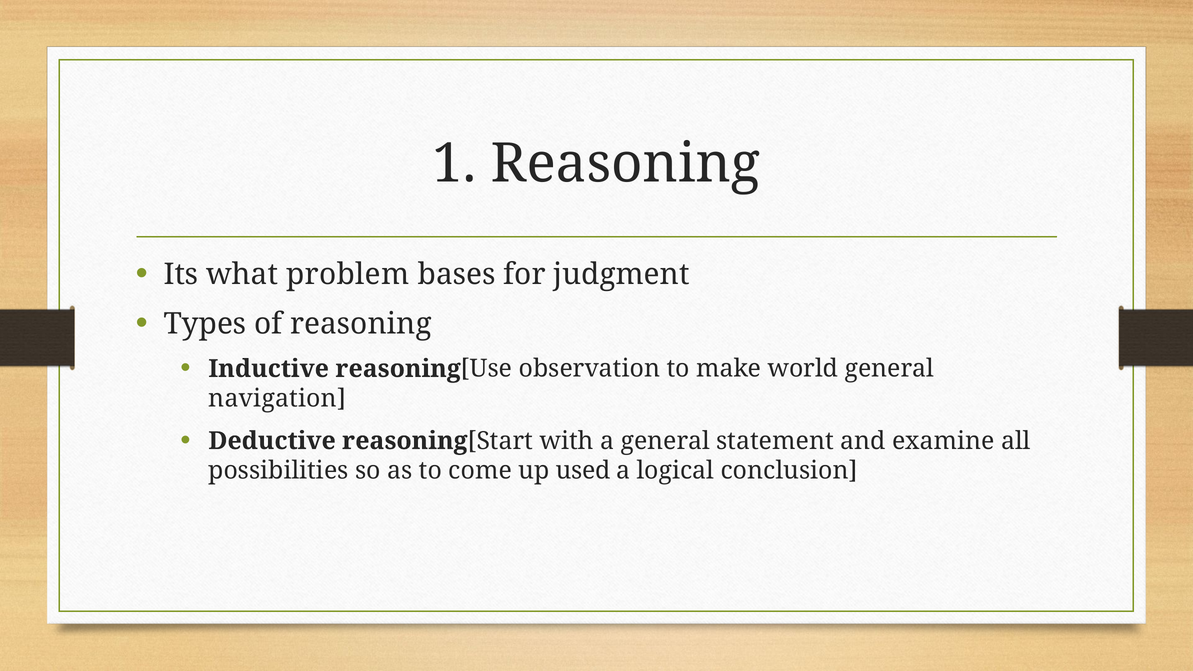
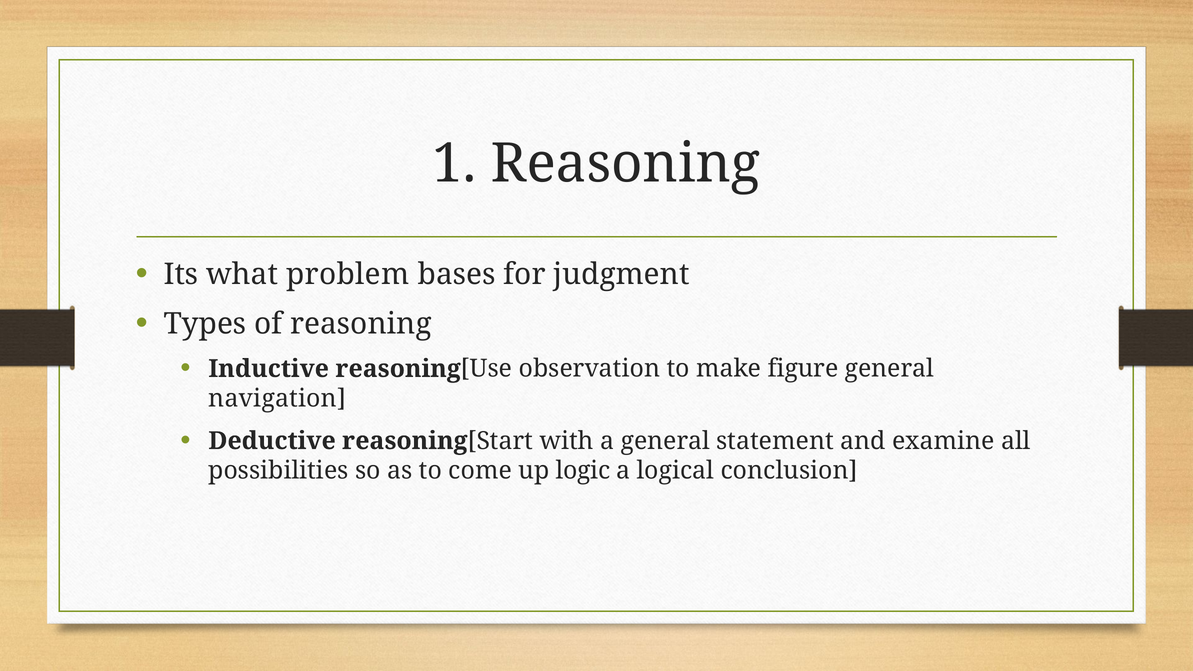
world: world -> figure
used: used -> logic
